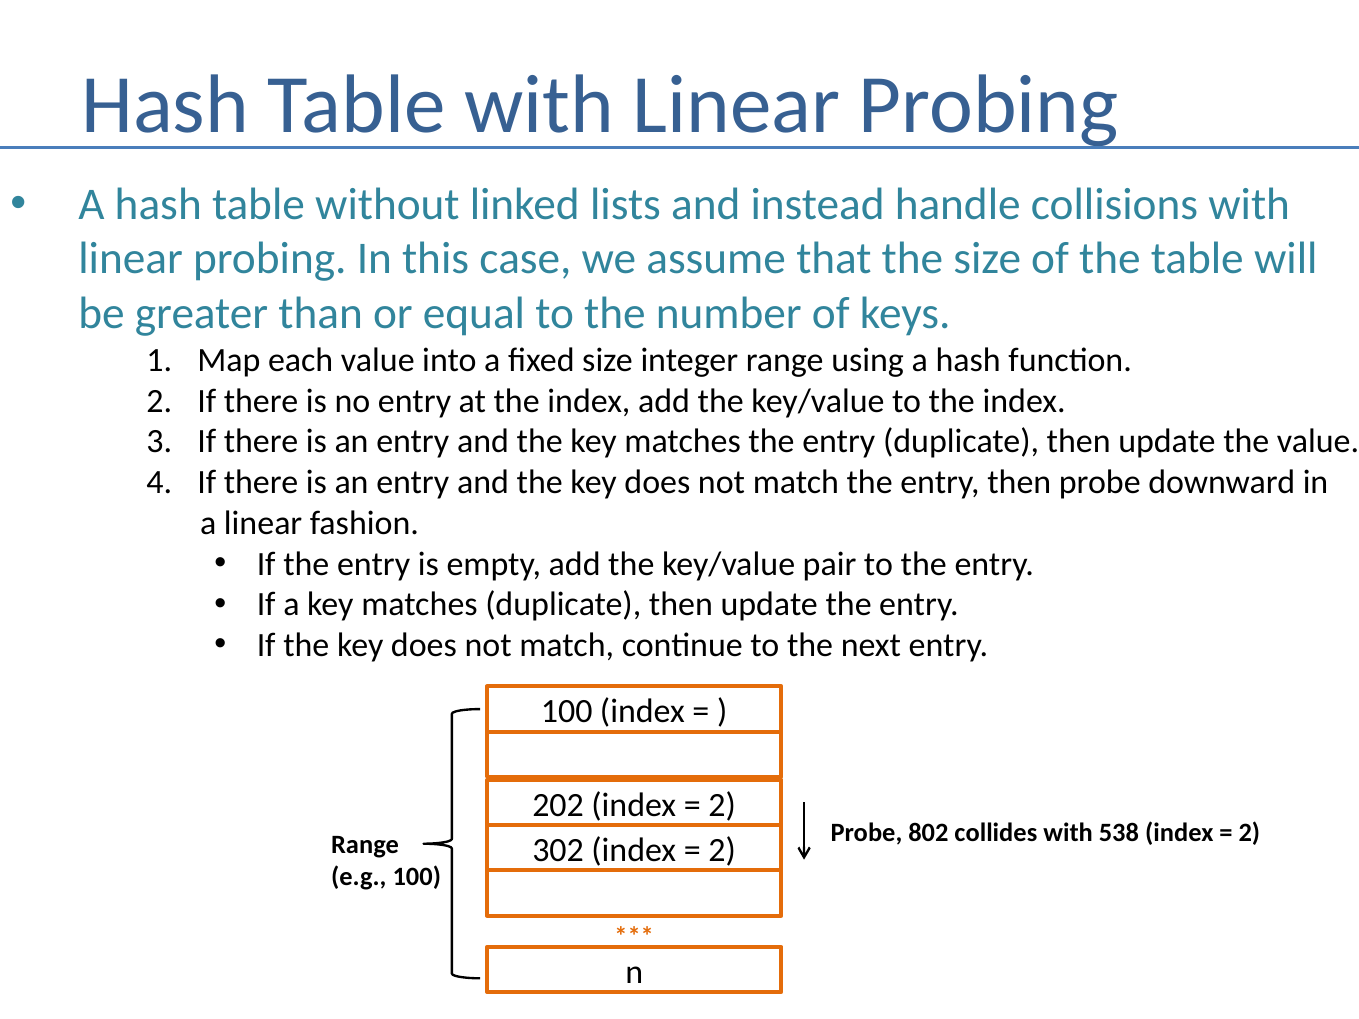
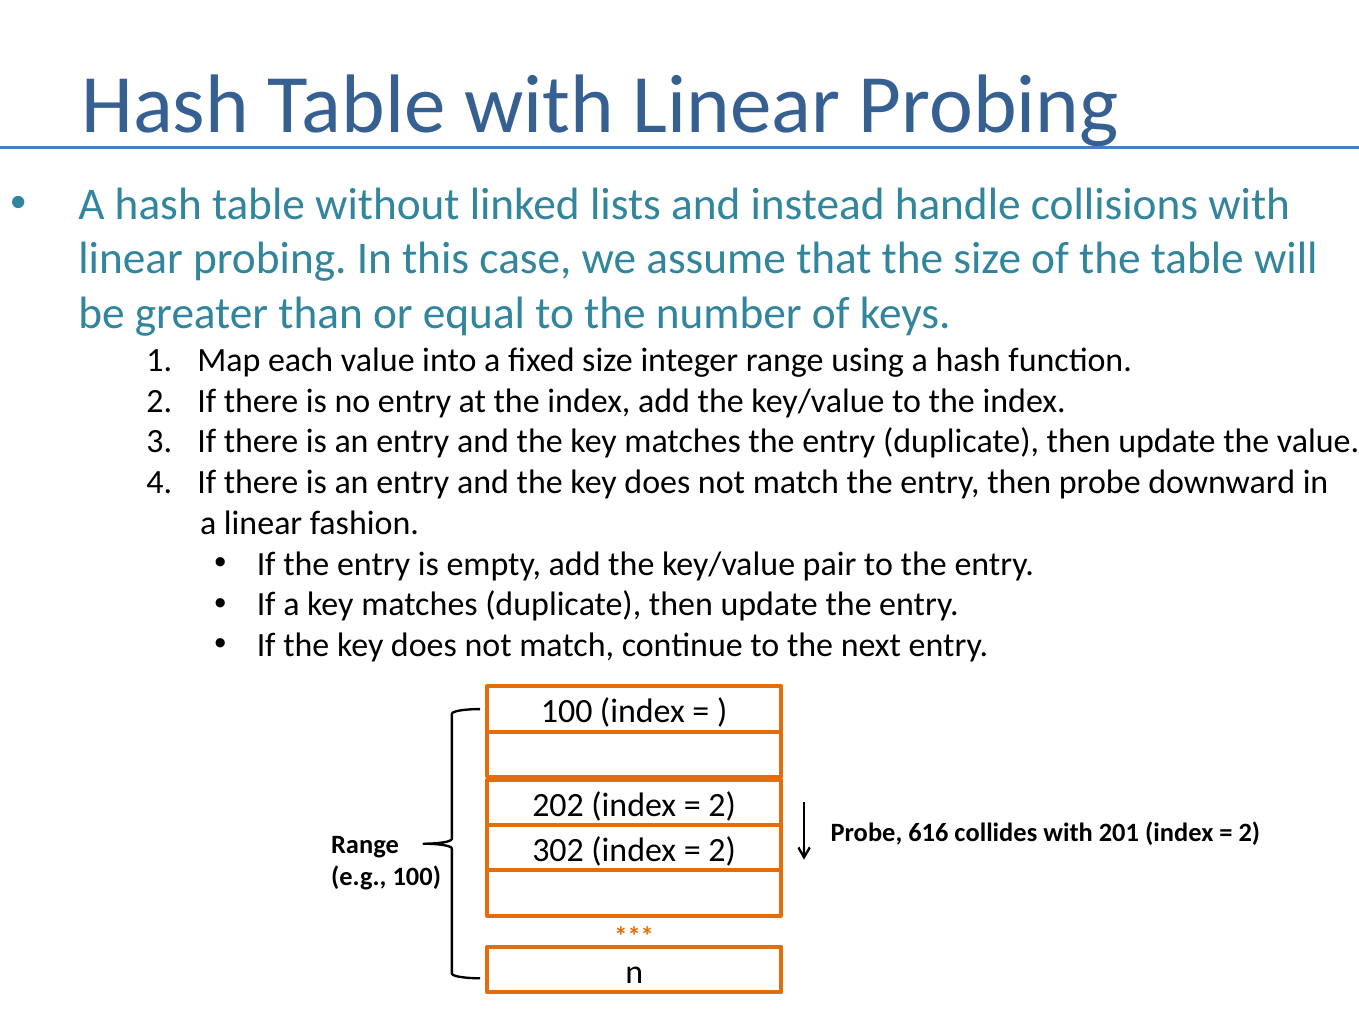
802: 802 -> 616
538: 538 -> 201
